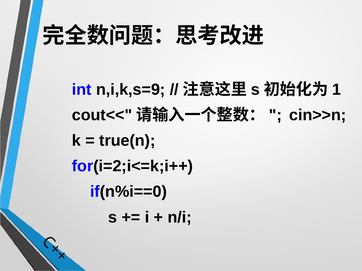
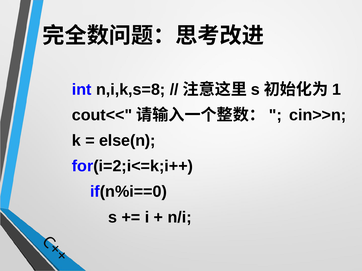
n,i,k,s=9: n,i,k,s=9 -> n,i,k,s=8
true(n: true(n -> else(n
